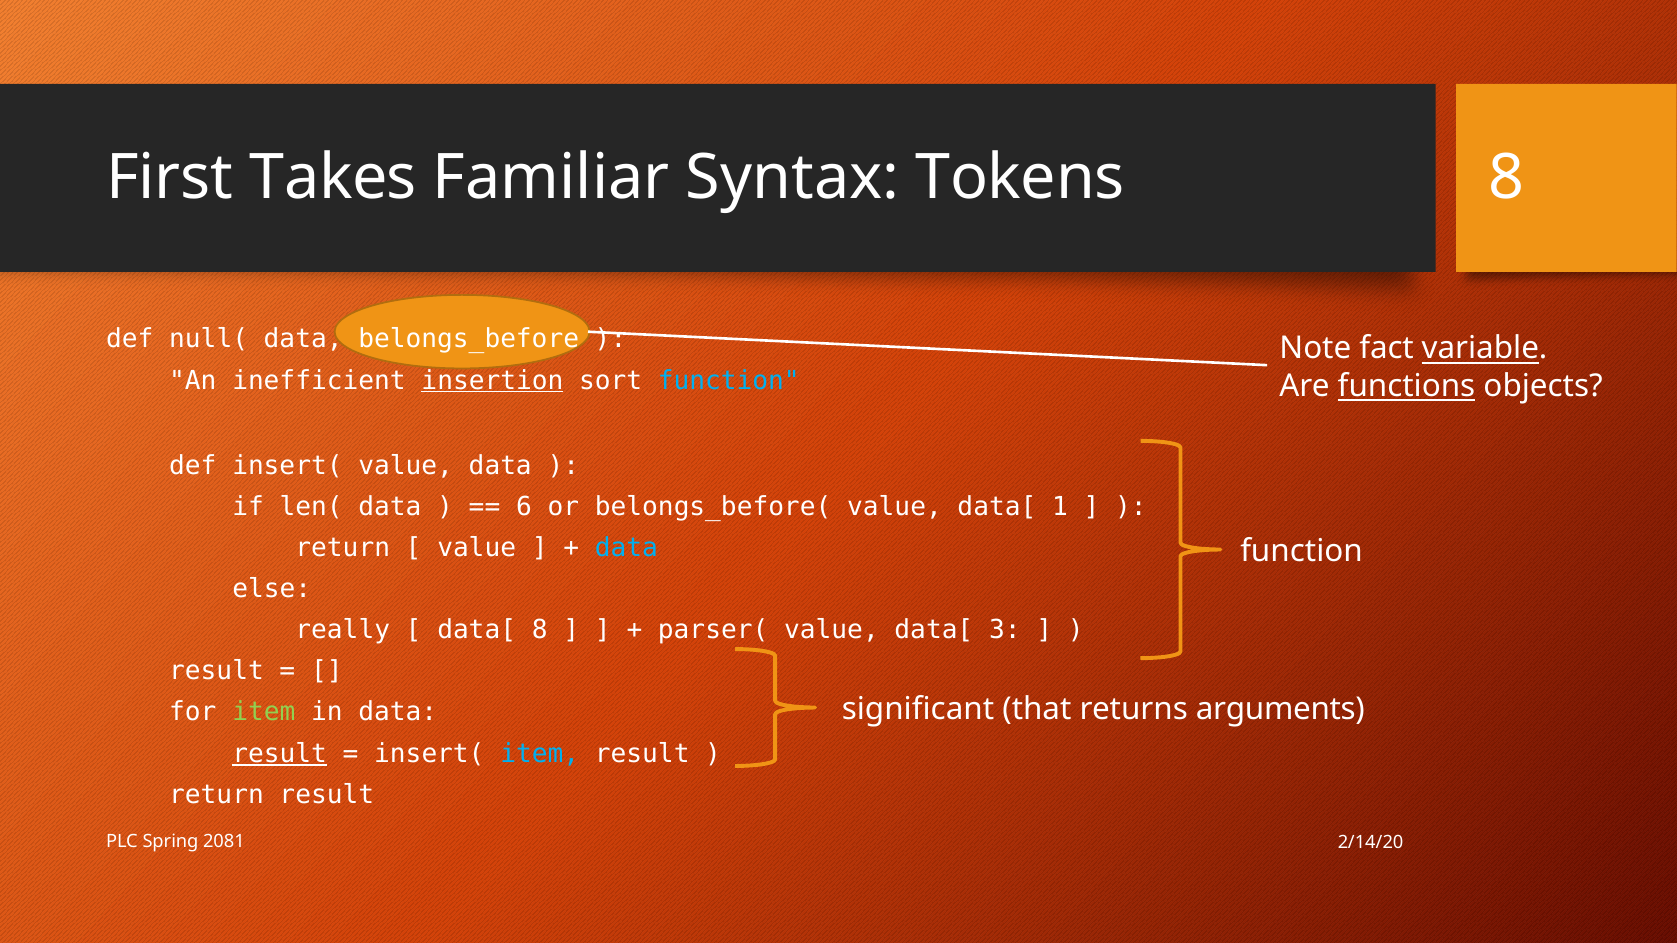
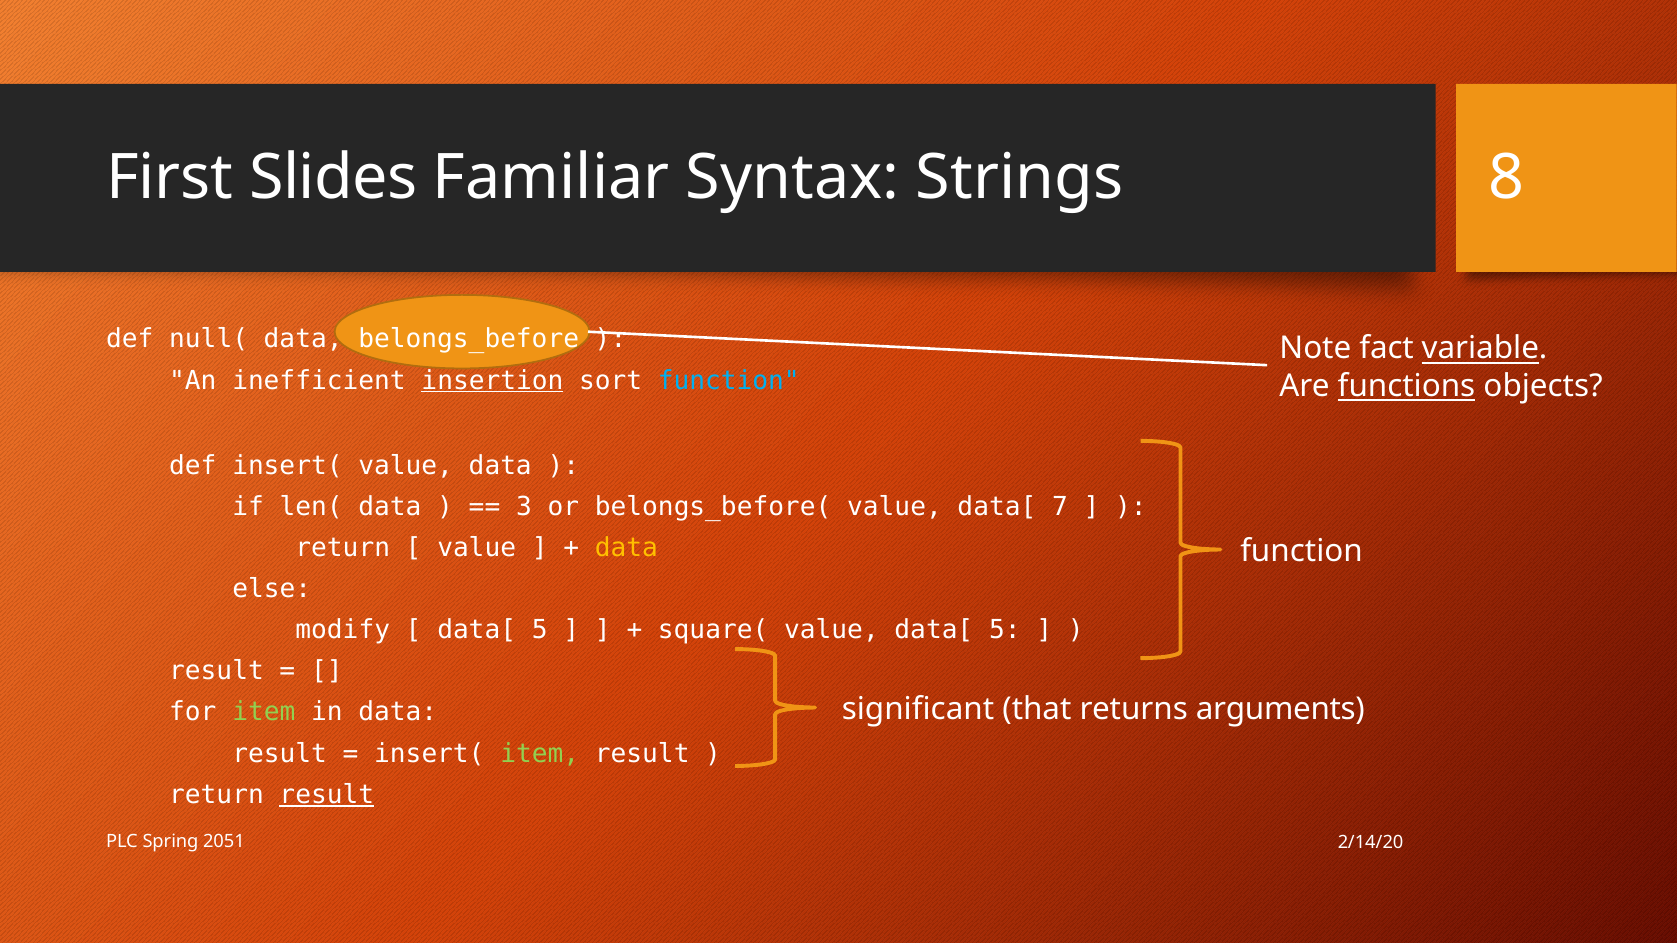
Takes: Takes -> Slides
Tokens: Tokens -> Strings
6: 6 -> 3
1: 1 -> 7
data at (626, 548) colour: light blue -> yellow
really: really -> modify
8 at (540, 630): 8 -> 5
parser(: parser( -> square(
value data[ 3: 3 -> 5
result at (280, 754) underline: present -> none
item at (540, 754) colour: light blue -> light green
result at (327, 795) underline: none -> present
2081: 2081 -> 2051
